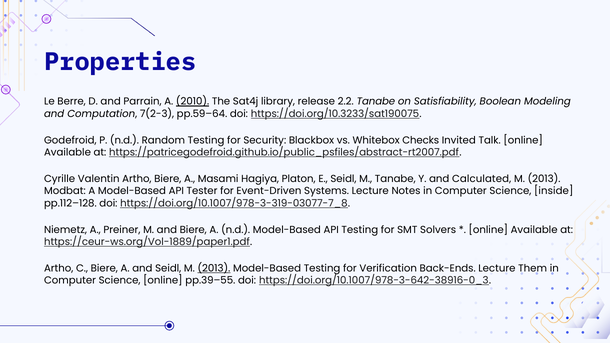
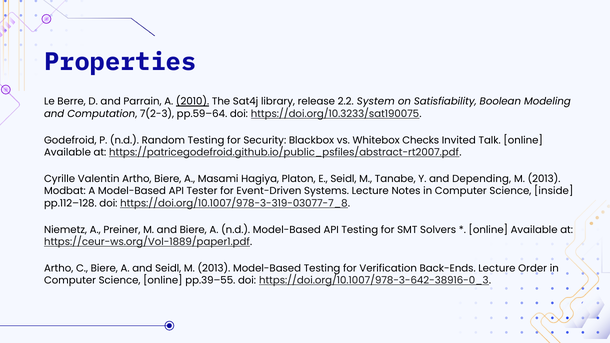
2.2 Tanabe: Tanabe -> System
Calculated: Calculated -> Depending
2013 at (214, 268) underline: present -> none
Them: Them -> Order
